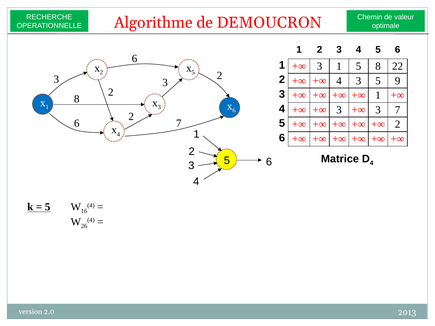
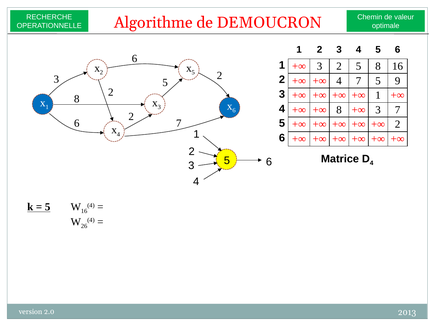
3 1: 1 -> 2
8 22: 22 -> 16
3 at (165, 83): 3 -> 5
4 3: 3 -> 7
3 at (339, 110): 3 -> 8
